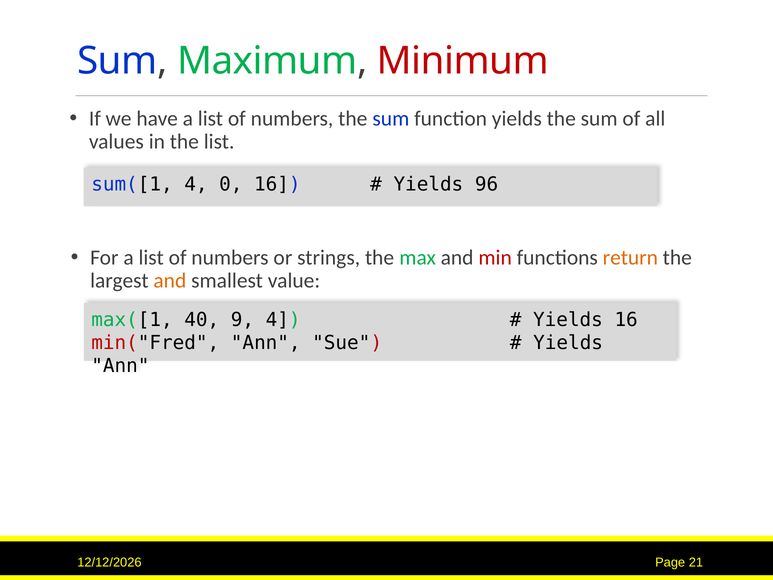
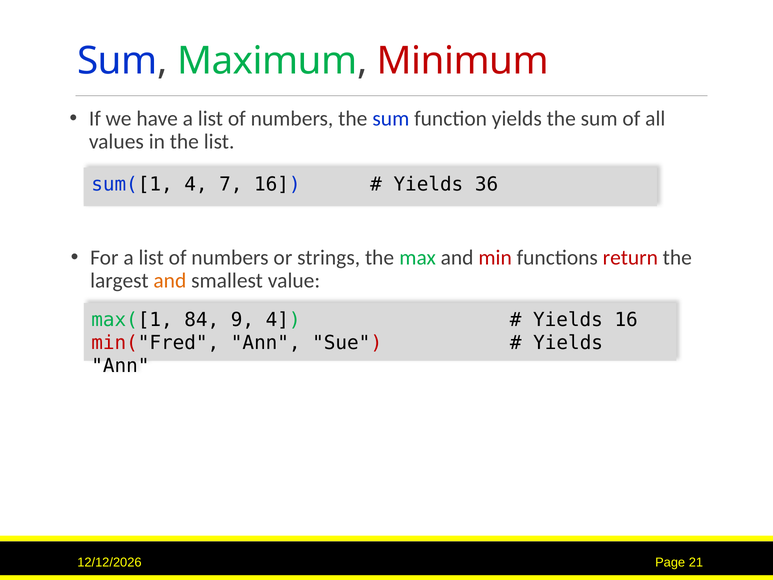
0: 0 -> 7
96: 96 -> 36
return colour: orange -> red
40: 40 -> 84
